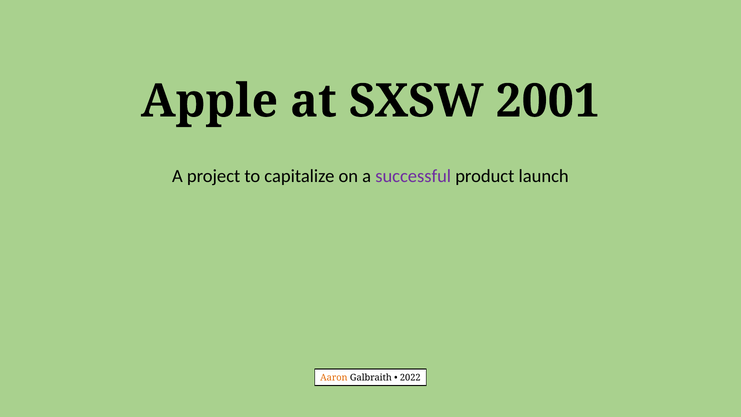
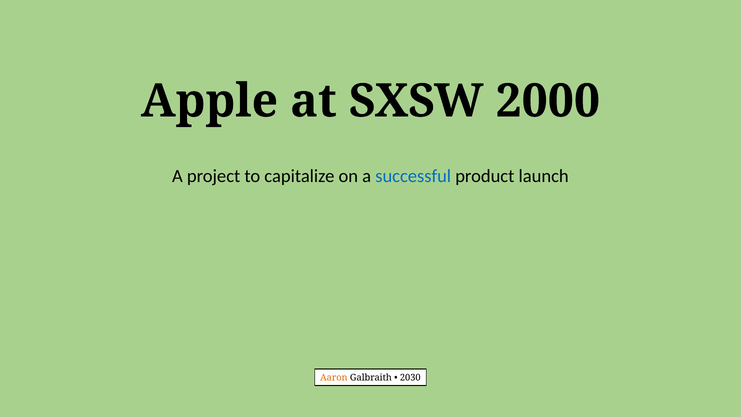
2001: 2001 -> 2000
successful colour: purple -> blue
2022: 2022 -> 2030
